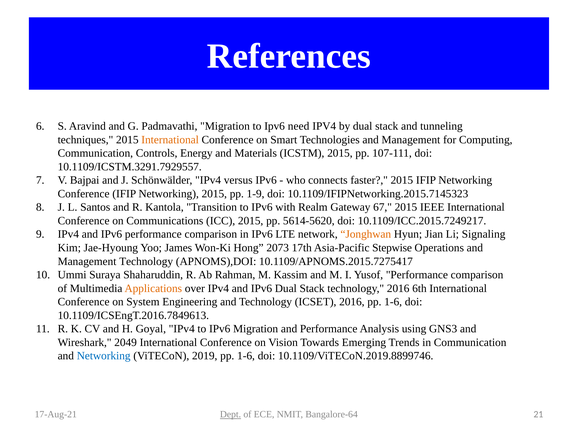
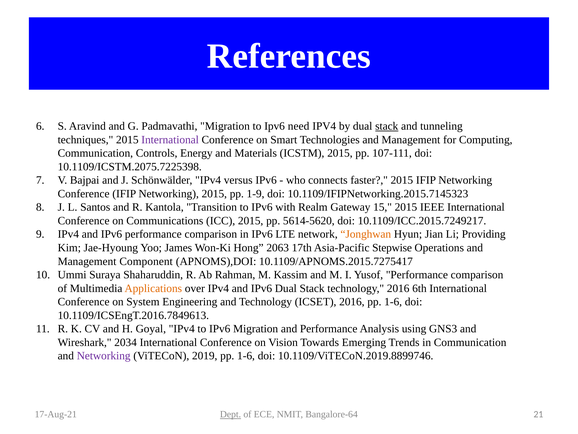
stack at (387, 126) underline: none -> present
International at (170, 140) colour: orange -> purple
10.1109/ICSTM.3291.7929557: 10.1109/ICSTM.3291.7929557 -> 10.1109/ICSTM.2075.7225398
67: 67 -> 15
Signaling: Signaling -> Providing
2073: 2073 -> 2063
Management Technology: Technology -> Component
2049: 2049 -> 2034
Networking at (104, 355) colour: blue -> purple
